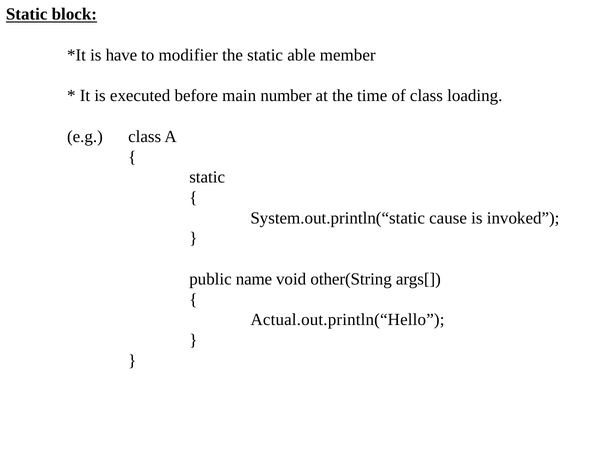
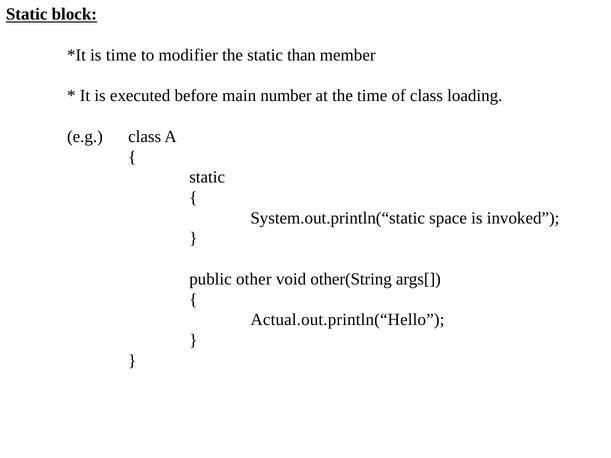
is have: have -> time
able: able -> than
cause: cause -> space
name: name -> other
